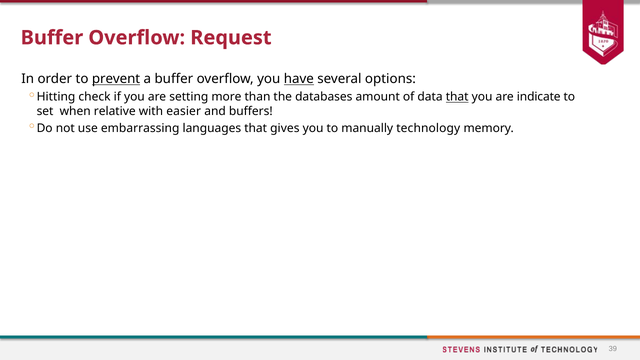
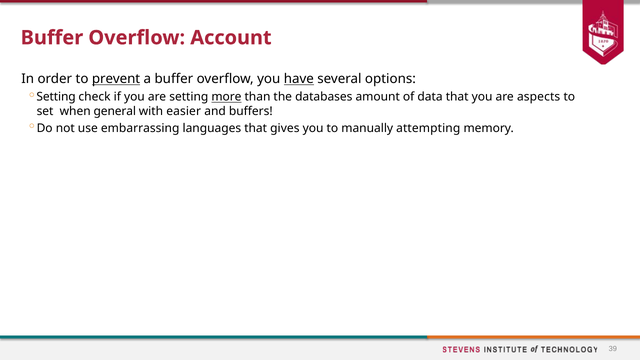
Request: Request -> Account
Hitting at (56, 97): Hitting -> Setting
more underline: none -> present
that at (457, 97) underline: present -> none
indicate: indicate -> aspects
relative: relative -> general
technology: technology -> attempting
